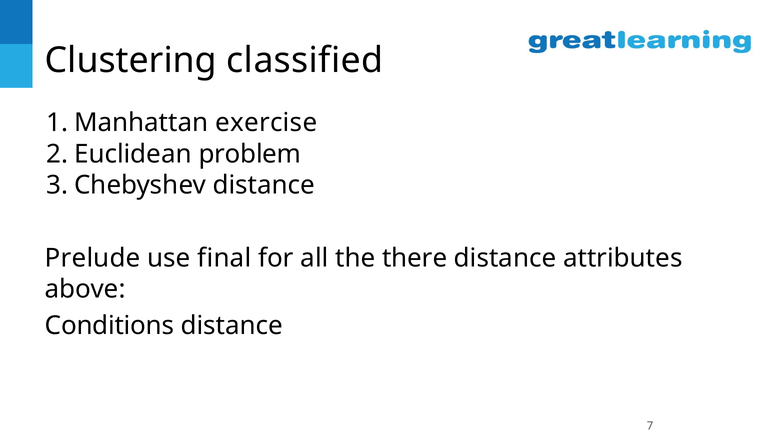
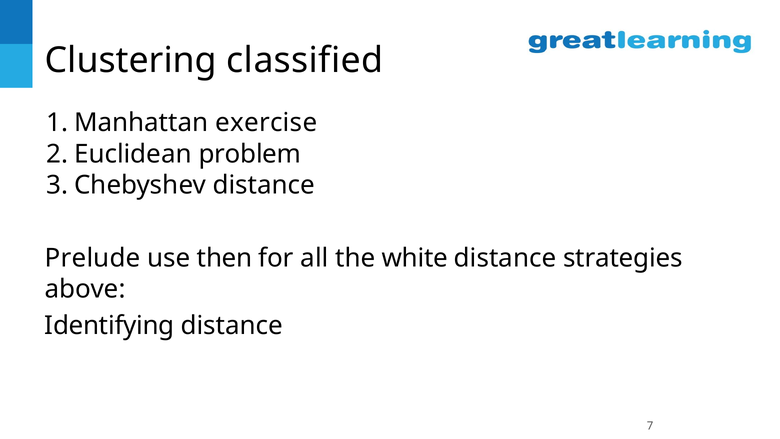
final: final -> then
there: there -> white
attributes: attributes -> strategies
Conditions: Conditions -> Identifying
